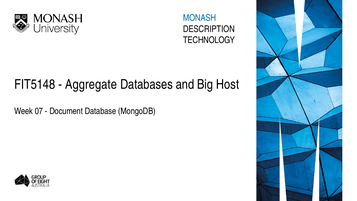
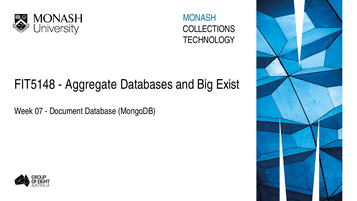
DESCRIPTION: DESCRIPTION -> COLLECTIONS
Host: Host -> Exist
